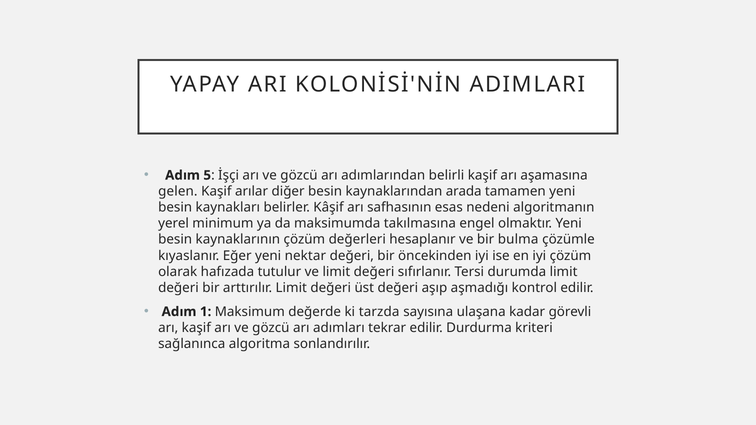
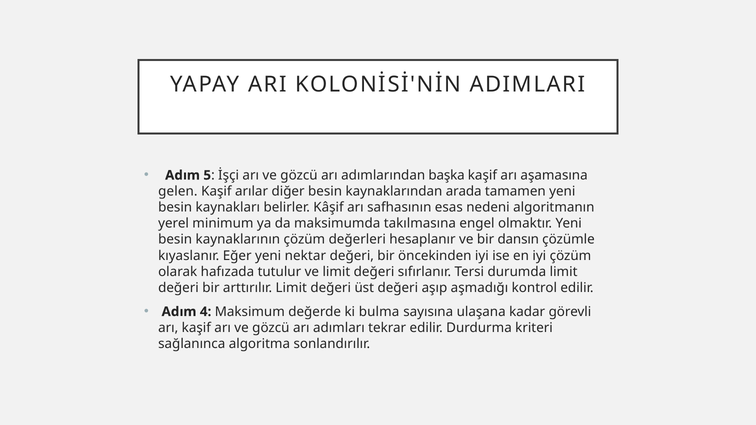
belirli: belirli -> başka
bulma: bulma -> dansın
1: 1 -> 4
tarzda: tarzda -> bulma
